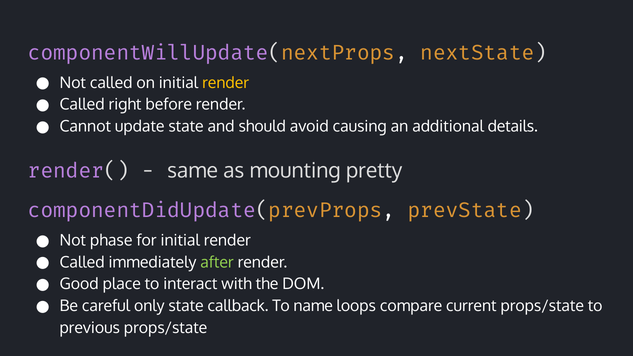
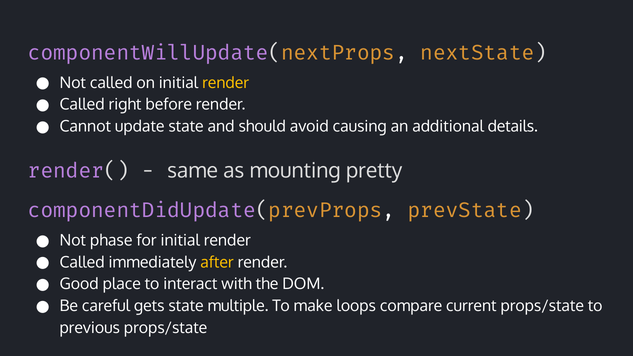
after colour: light green -> yellow
only: only -> gets
callback: callback -> multiple
name: name -> make
